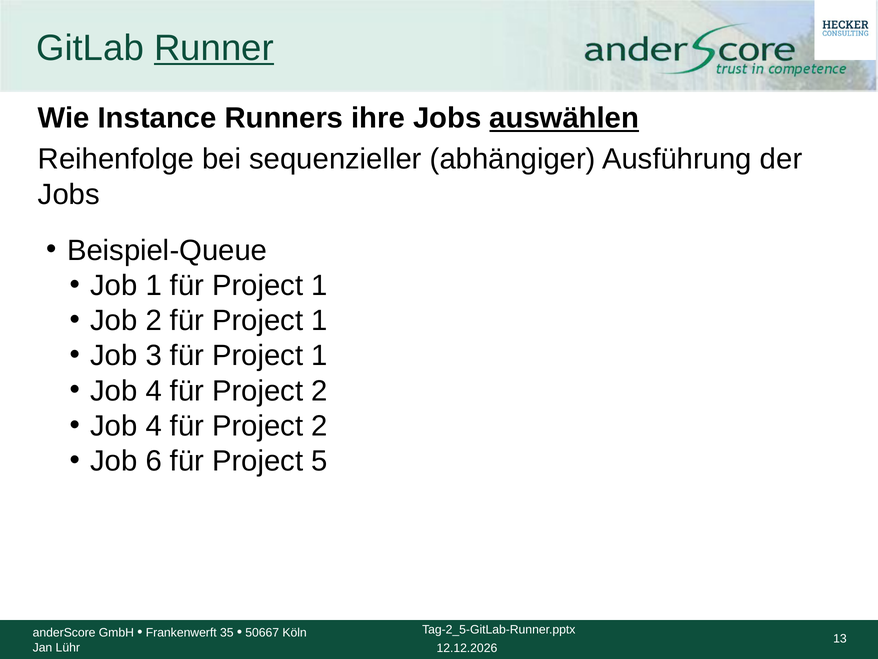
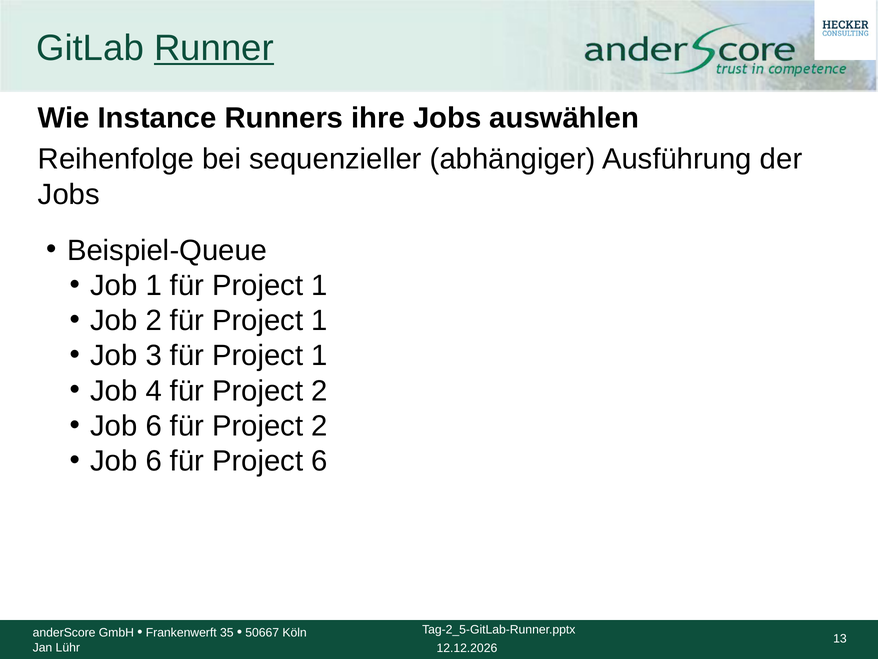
auswählen underline: present -> none
4 at (154, 426): 4 -> 6
Project 5: 5 -> 6
